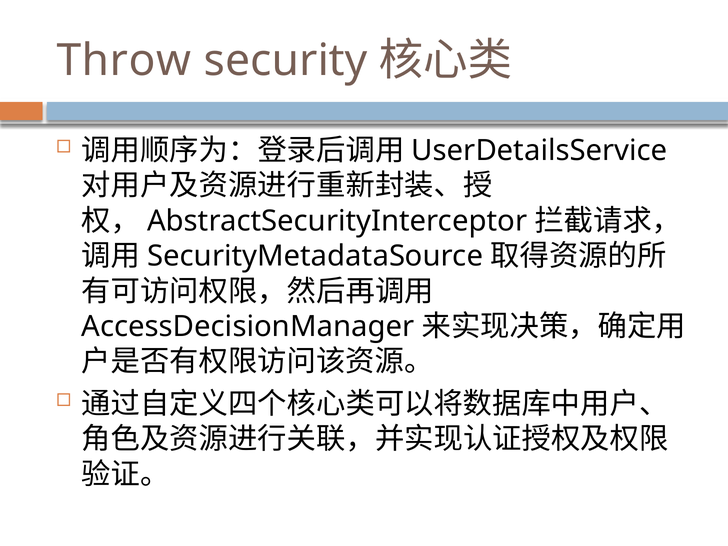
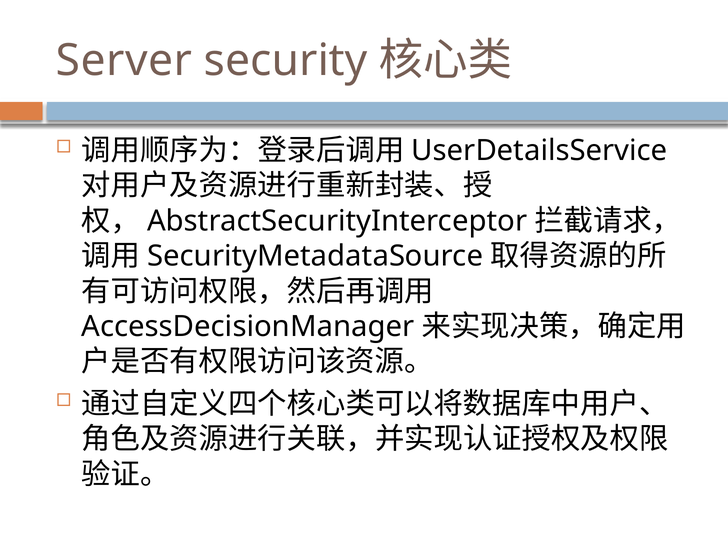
Throw: Throw -> Server
